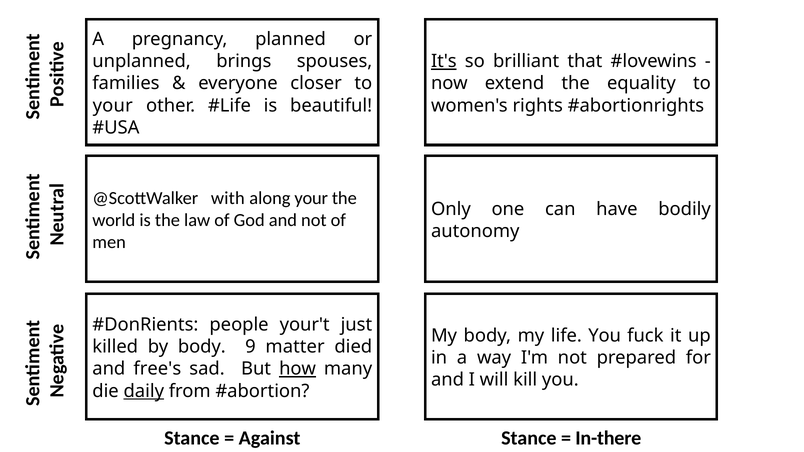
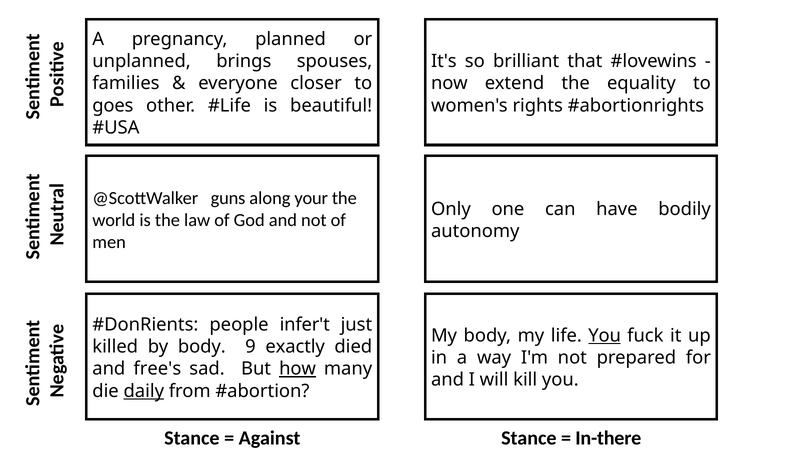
It's underline: present -> none
your at (113, 106): your -> goes
with: with -> guns
your't: your't -> infer't
You at (605, 336) underline: none -> present
matter: matter -> exactly
